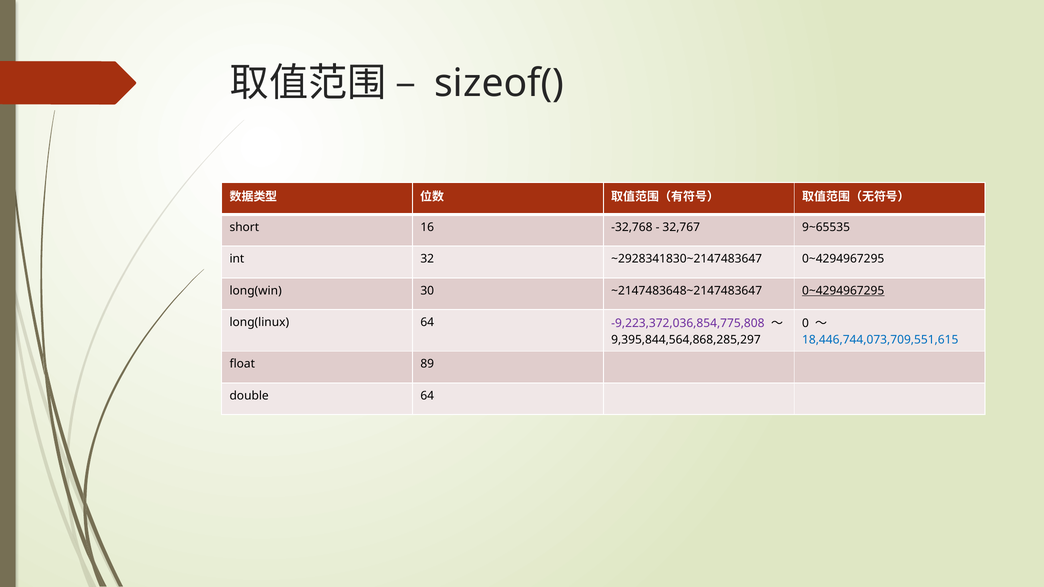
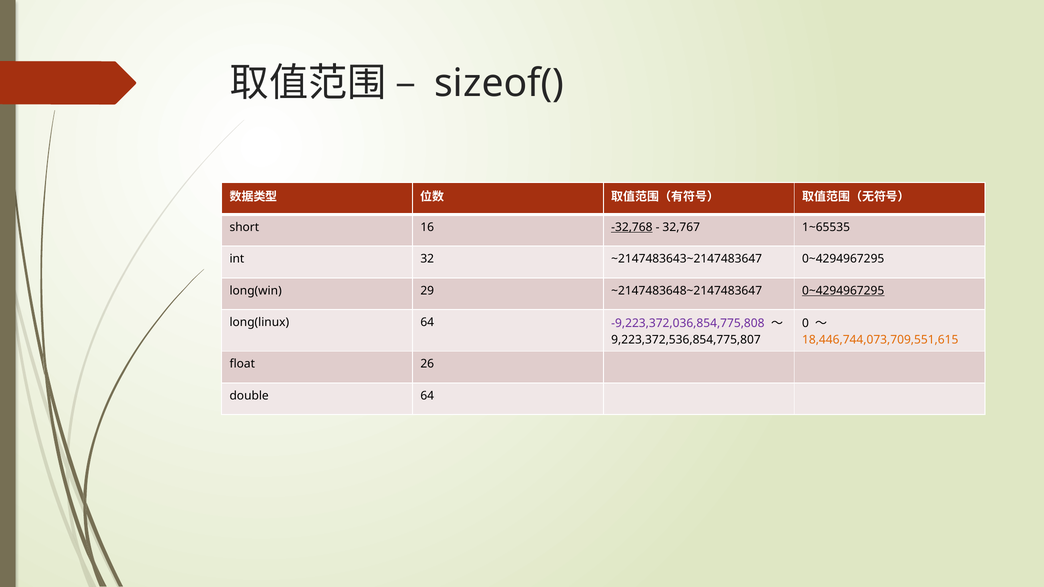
-32,768 underline: none -> present
9~65535: 9~65535 -> 1~65535
~2928341830~2147483647: ~2928341830~2147483647 -> ~2147483643~2147483647
30: 30 -> 29
9,395,844,564,868,285,297: 9,395,844,564,868,285,297 -> 9,223,372,536,854,775,807
18,446,744,073,709,551,615 colour: blue -> orange
89: 89 -> 26
